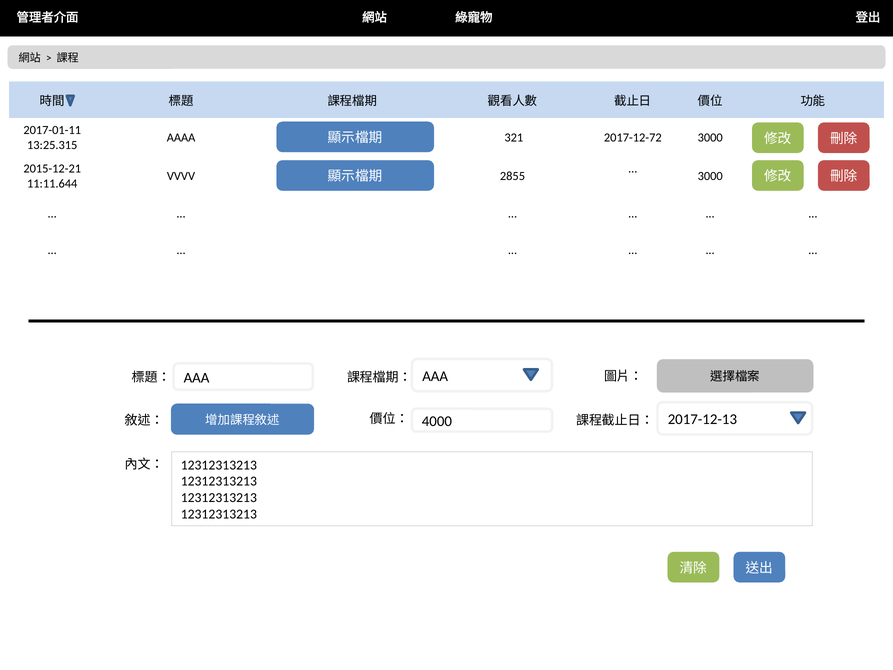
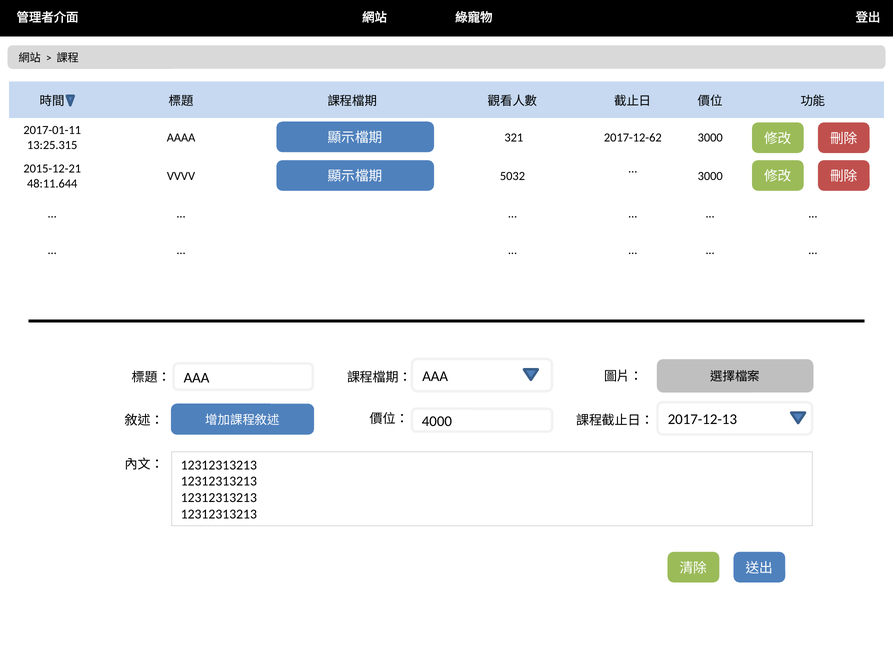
2017-12-72: 2017-12-72 -> 2017-12-62
2855: 2855 -> 5032
11:11.644: 11:11.644 -> 48:11.644
